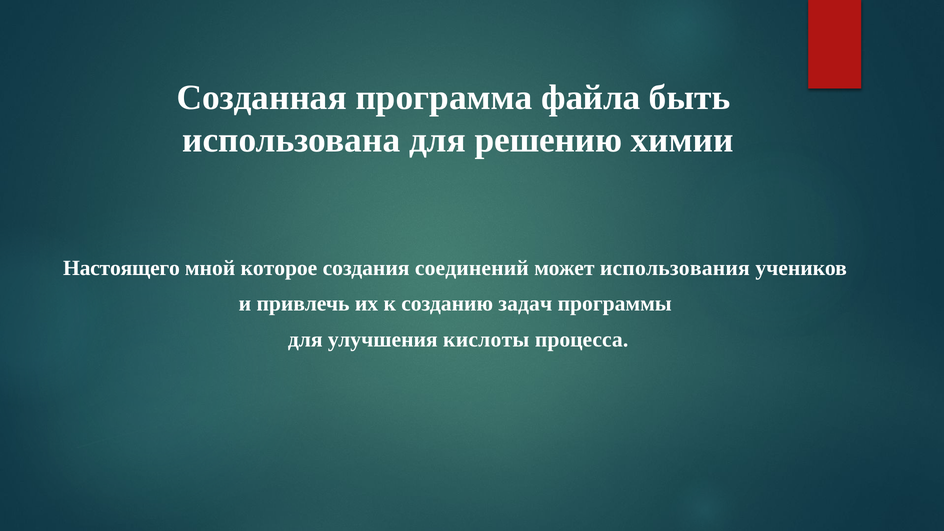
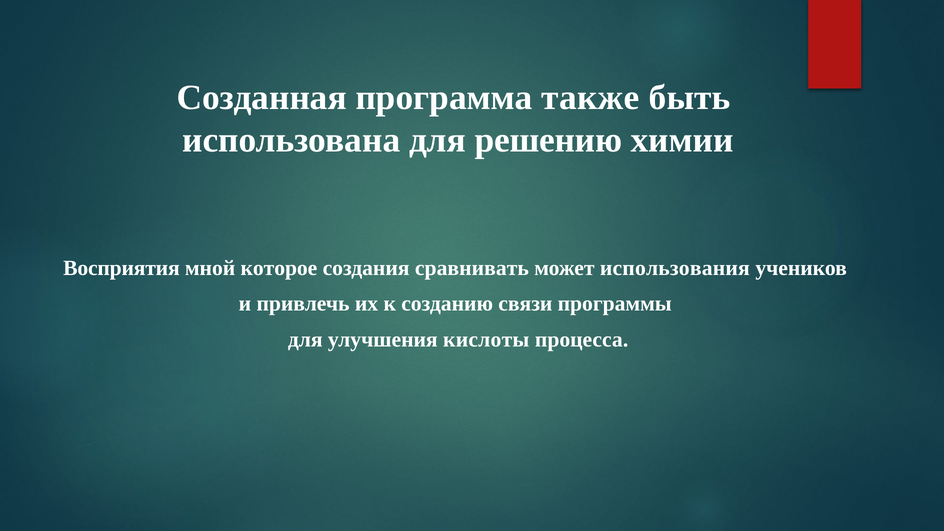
файла: файла -> также
Настоящего: Настоящего -> Восприятия
соединений: соединений -> сравнивать
задач: задач -> связи
